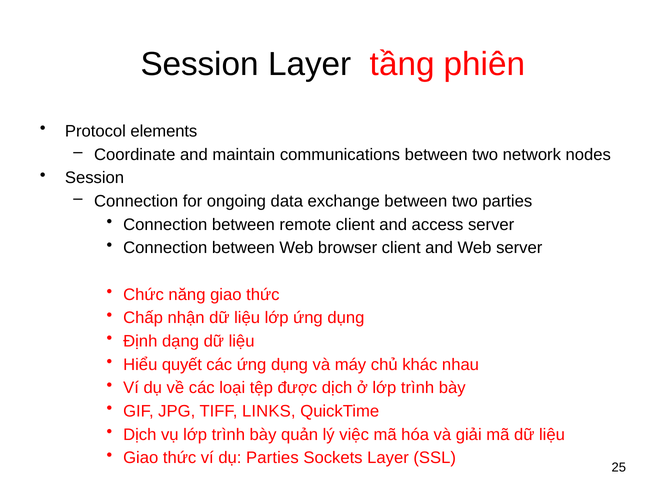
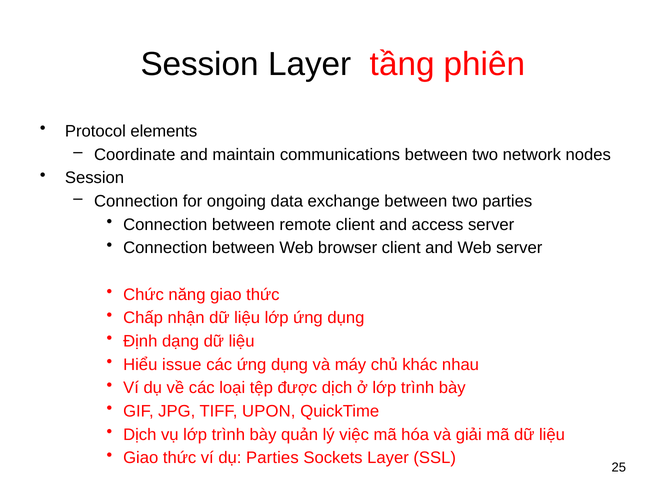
quyết: quyết -> issue
LINKS: LINKS -> UPON
